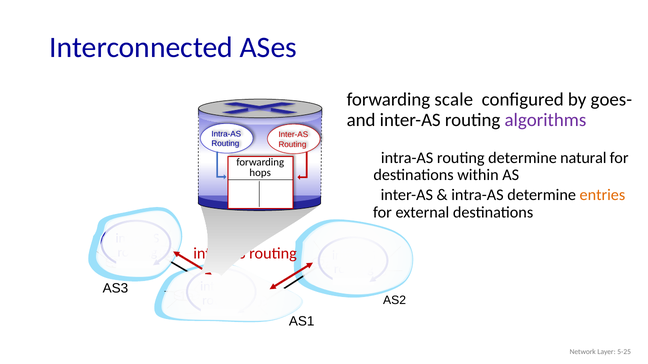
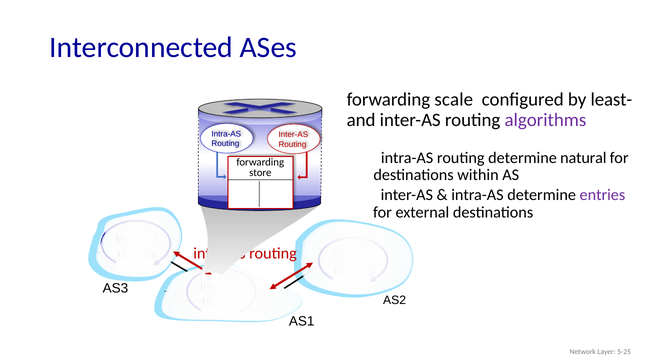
goes-: goes- -> least-
hops: hops -> store
entries colour: orange -> purple
